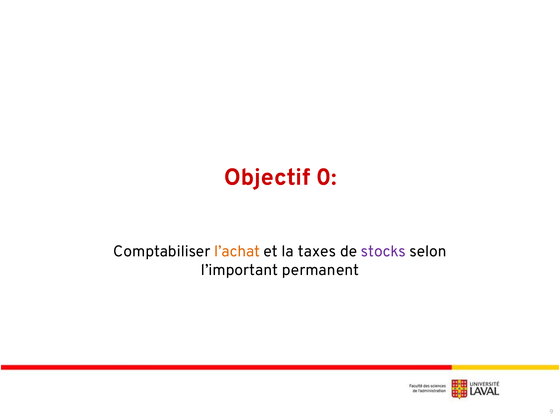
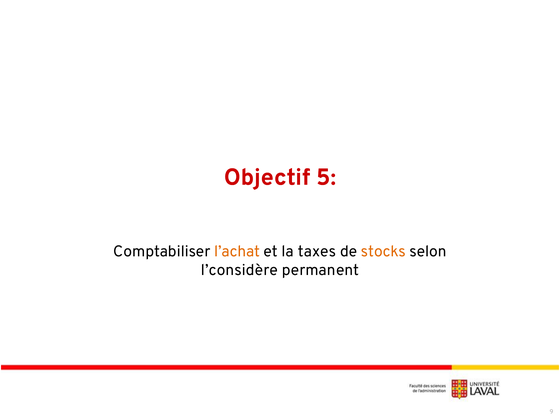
0: 0 -> 5
stocks colour: purple -> orange
l’important: l’important -> l’considère
